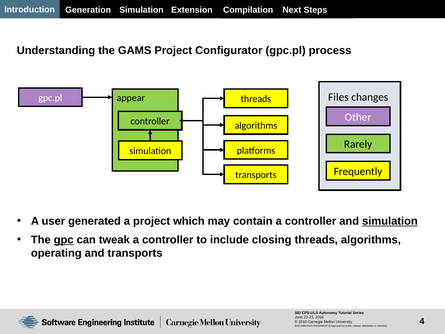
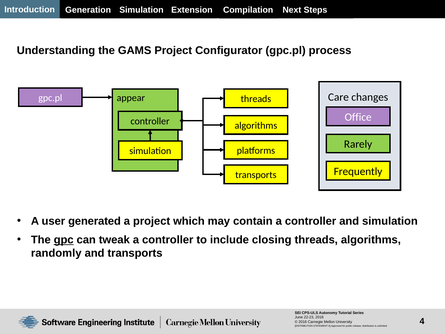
Files: Files -> Care
Other: Other -> Office
simulation at (390, 221) underline: present -> none
operating: operating -> randomly
